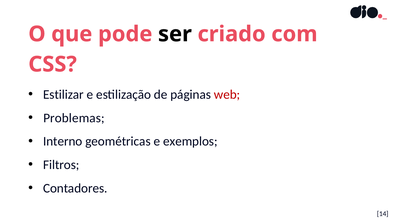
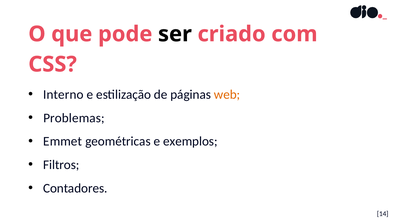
Estilizar: Estilizar -> Interno
web colour: red -> orange
Interno: Interno -> Emmet
